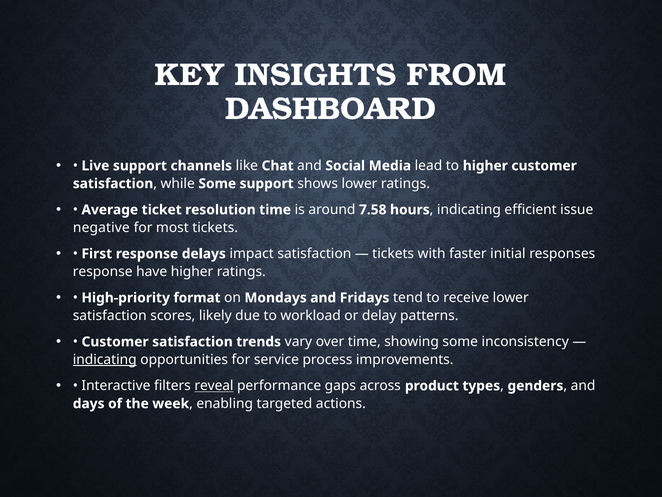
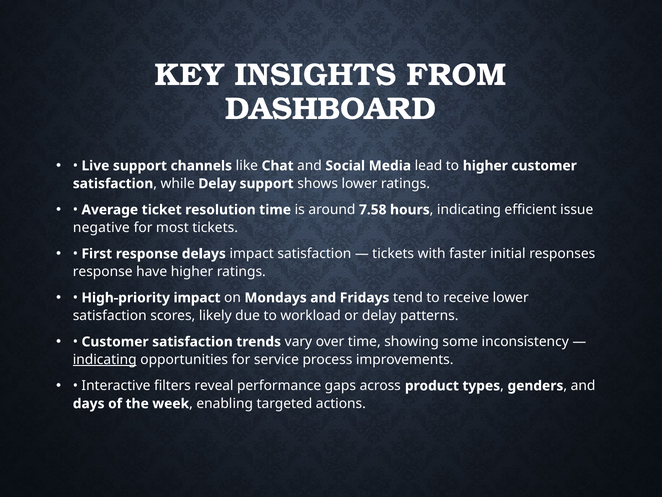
while Some: Some -> Delay
High-priority format: format -> impact
reveal underline: present -> none
